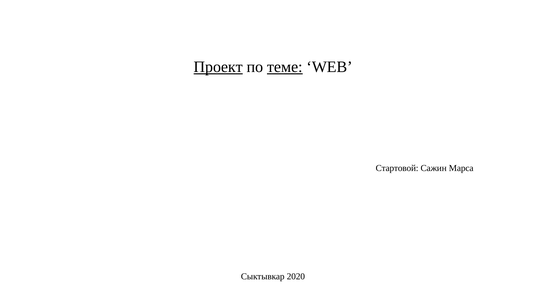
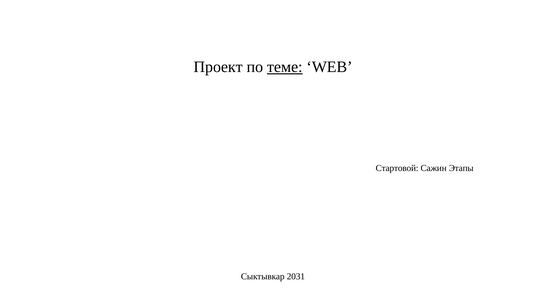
Проект underline: present -> none
Марса: Марса -> Этапы
2020: 2020 -> 2031
